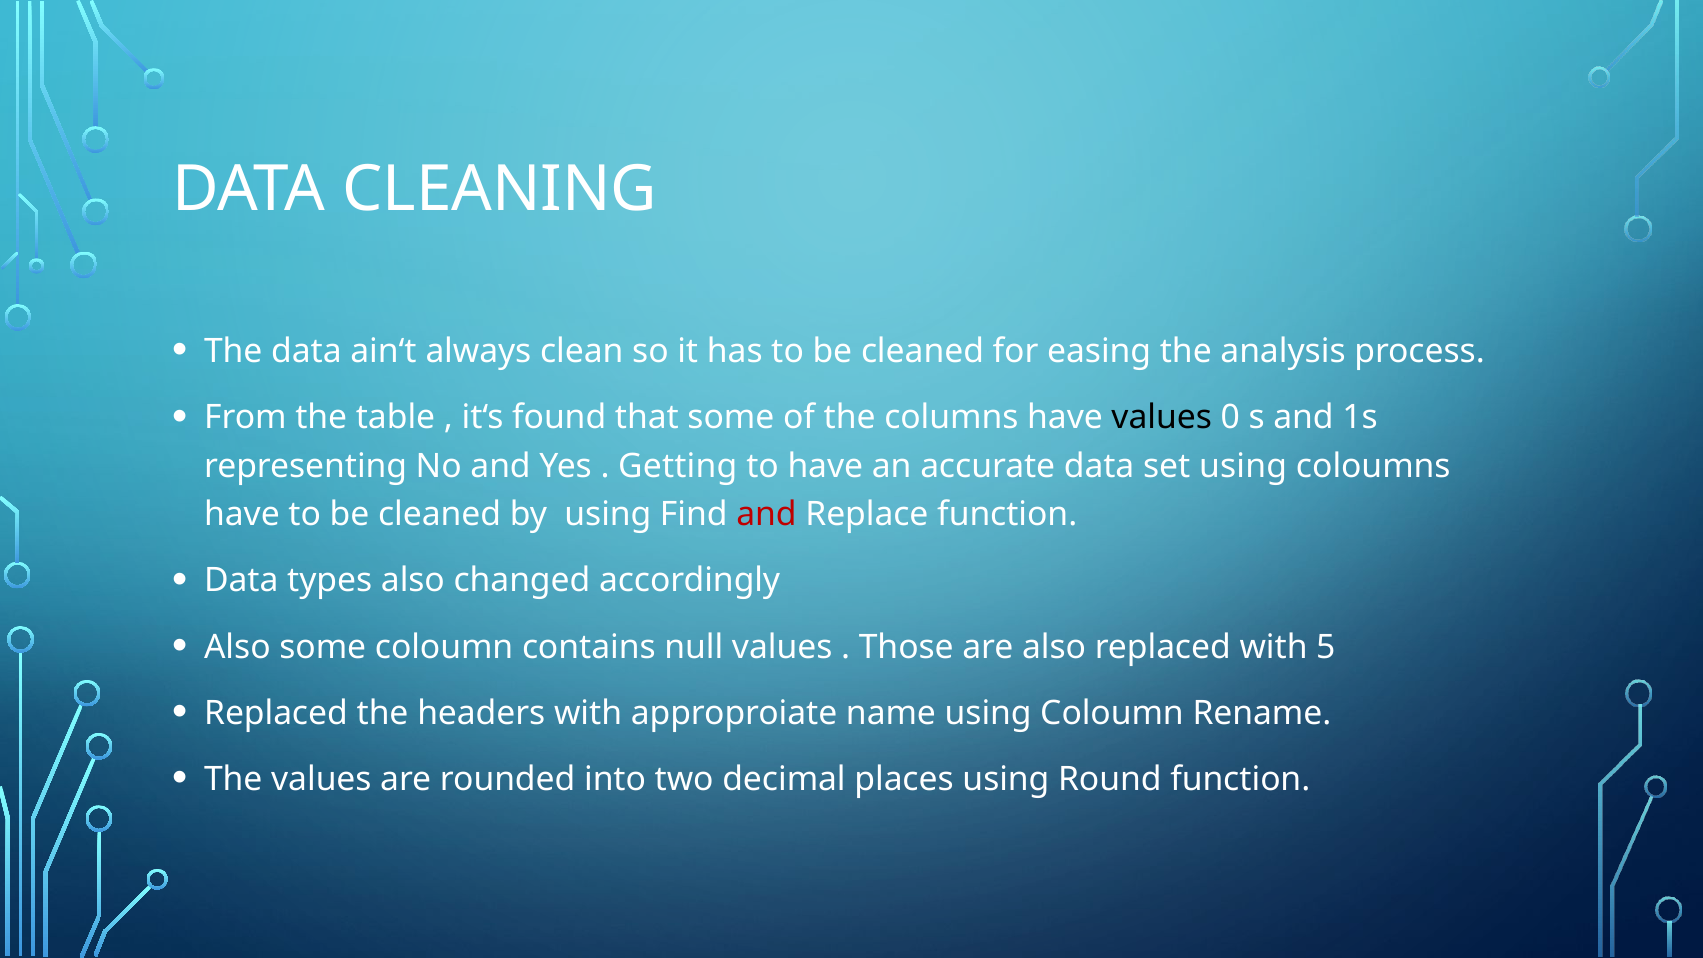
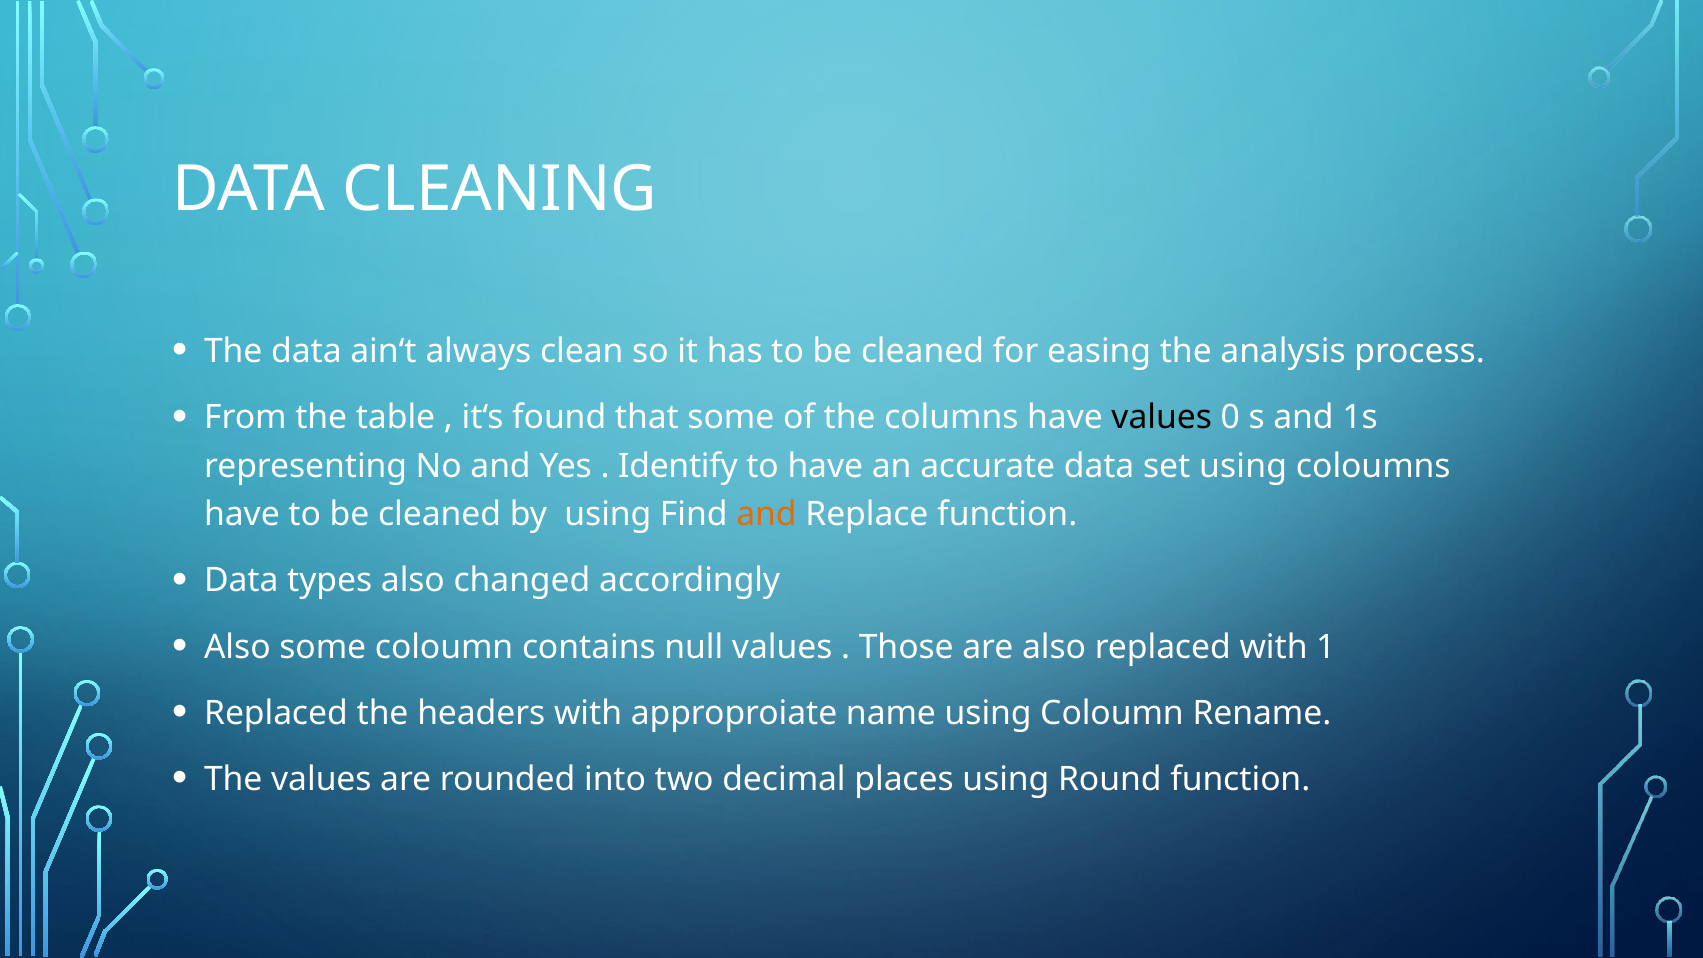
Getting: Getting -> Identify
and at (767, 514) colour: red -> orange
5: 5 -> 1
